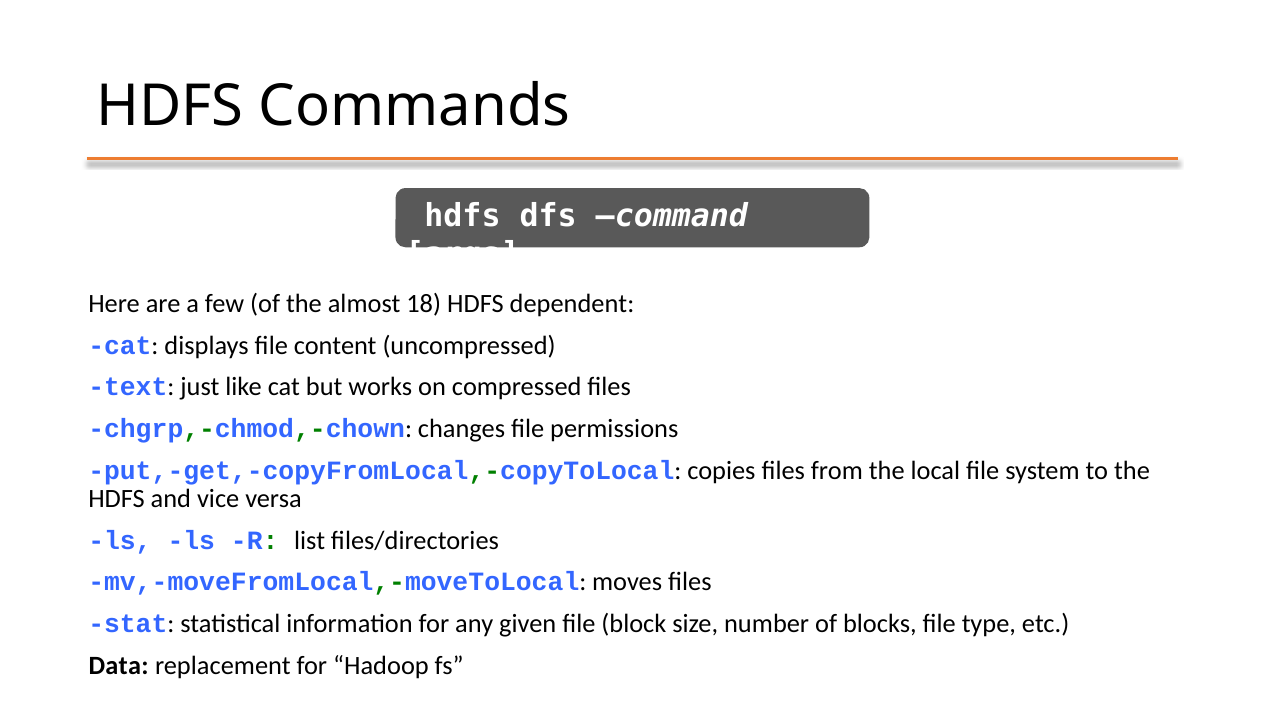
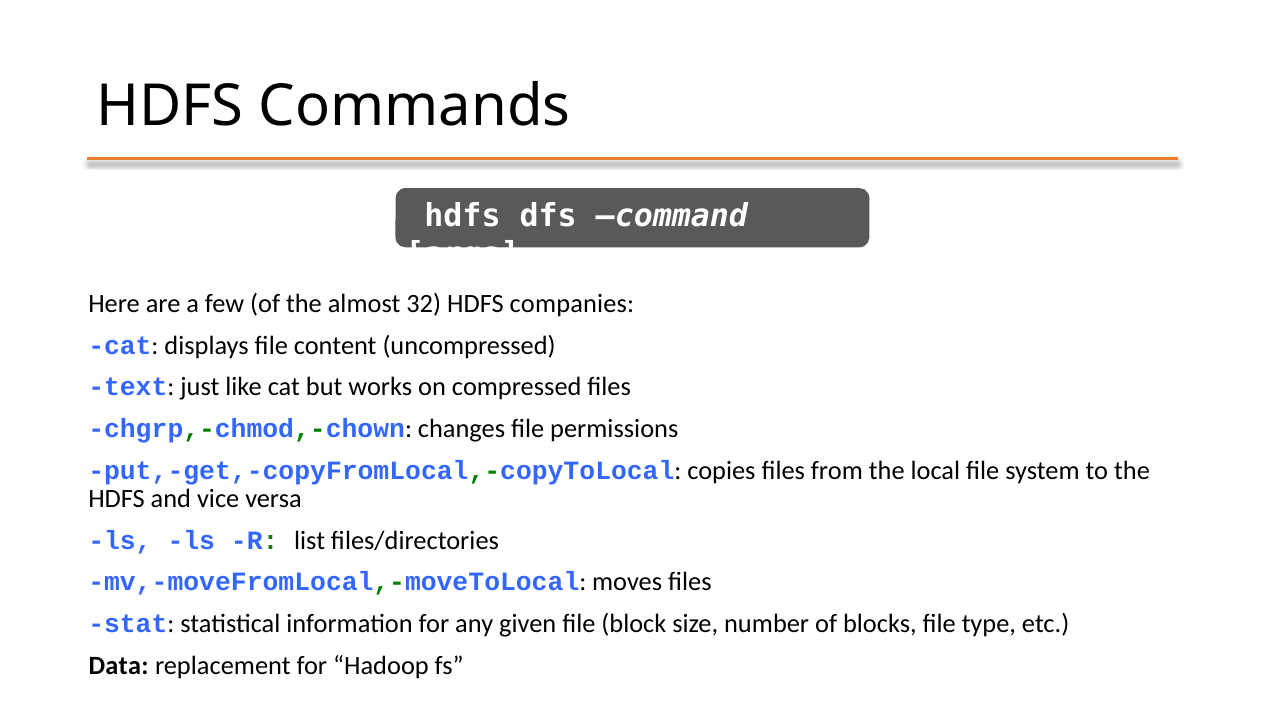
18: 18 -> 32
dependent: dependent -> companies
